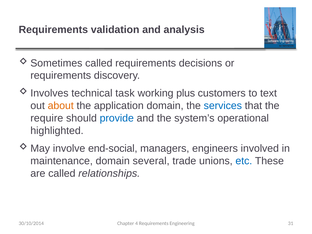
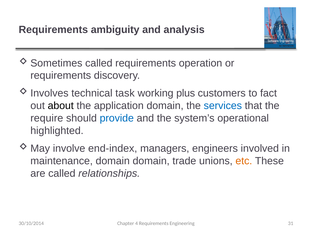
validation: validation -> ambiguity
decisions: decisions -> operation
text: text -> fact
about colour: orange -> black
end-social: end-social -> end-index
domain several: several -> domain
etc colour: blue -> orange
